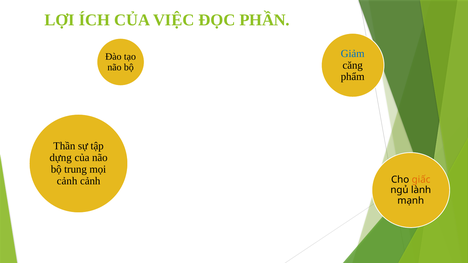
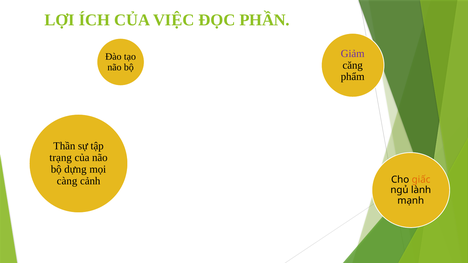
Giảm colour: blue -> purple
dựng: dựng -> trạng
trung: trung -> dựng
cảnh at (67, 181): cảnh -> càng
